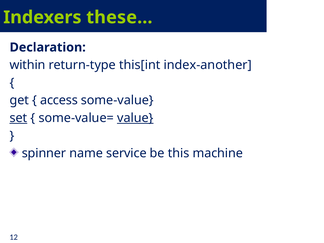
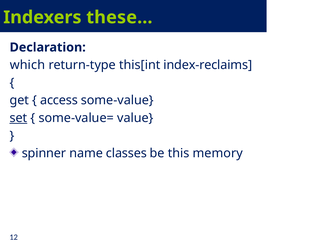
within: within -> which
index-another: index-another -> index-reclaims
value underline: present -> none
service: service -> classes
machine: machine -> memory
